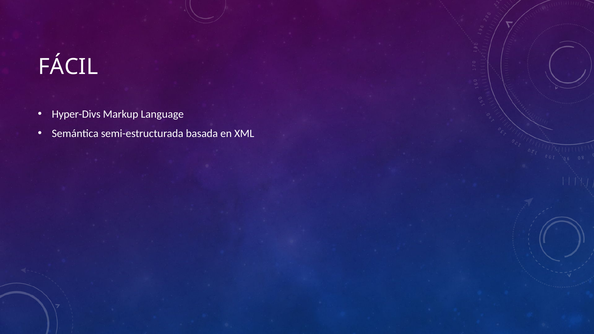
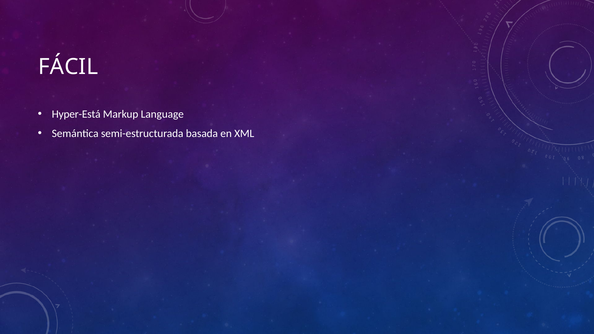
Hyper-Divs: Hyper-Divs -> Hyper-Está
